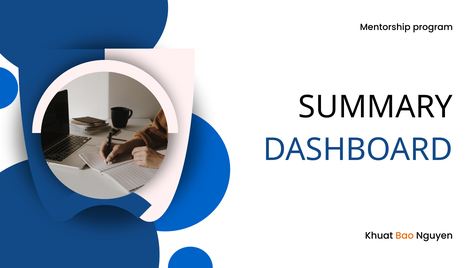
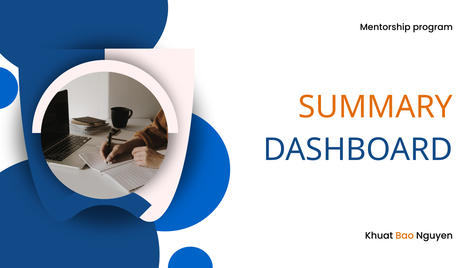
SUMMARY colour: black -> orange
